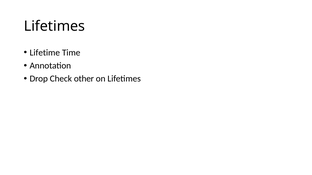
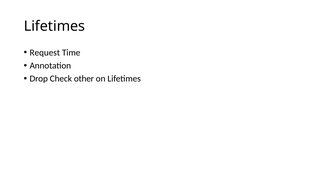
Lifetime: Lifetime -> Request
